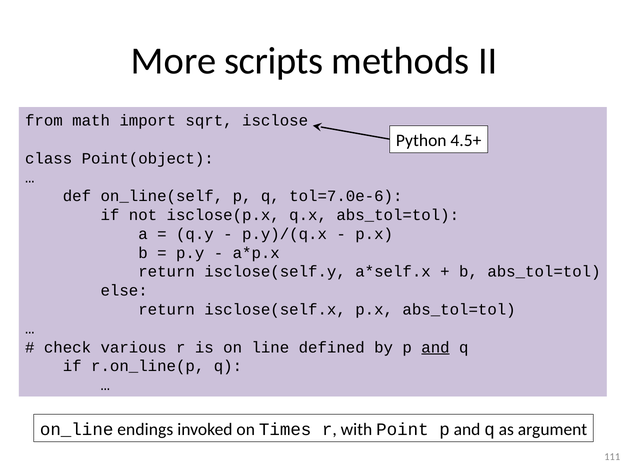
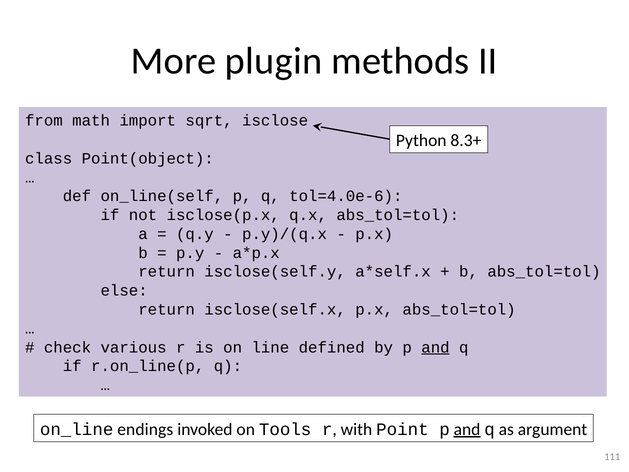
scripts: scripts -> plugin
4.5+: 4.5+ -> 8.3+
tol=7.0e-6: tol=7.0e-6 -> tol=4.0e-6
Times: Times -> Tools
and at (467, 429) underline: none -> present
